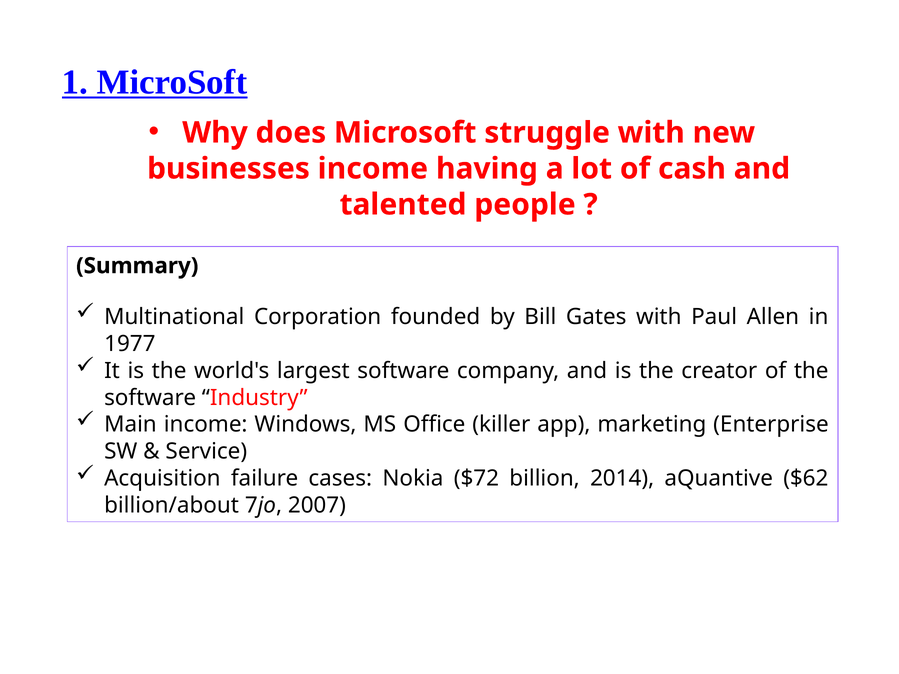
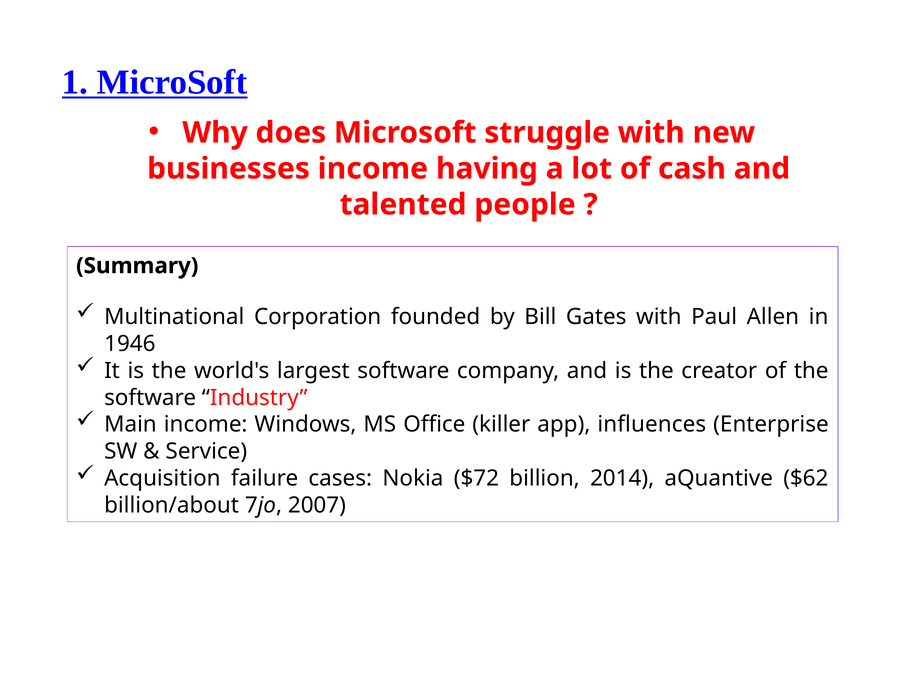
1977: 1977 -> 1946
marketing: marketing -> influences
